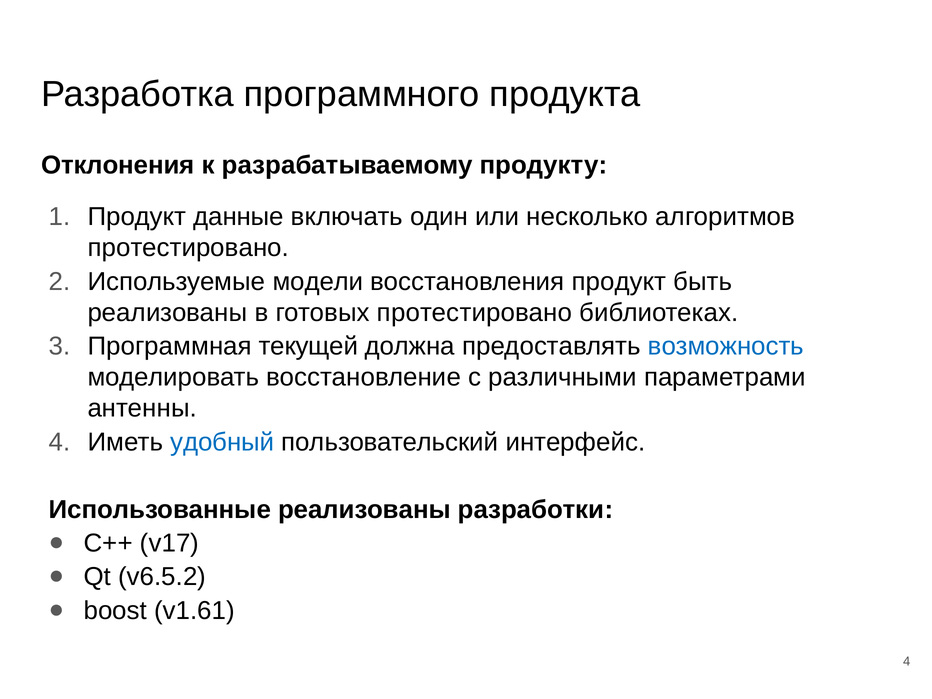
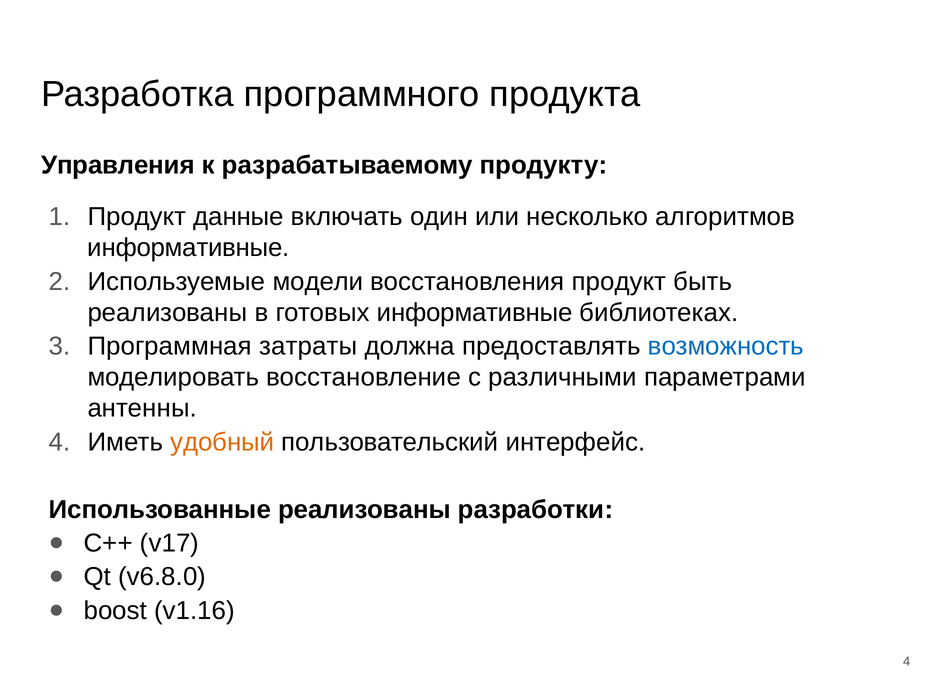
Отклонения: Отклонения -> Управления
протестировано at (188, 248): протестировано -> информативные
готовых протестировано: протестировано -> информативные
текущей: текущей -> затраты
удобный colour: blue -> orange
v6.5.2: v6.5.2 -> v6.8.0
v1.61: v1.61 -> v1.16
